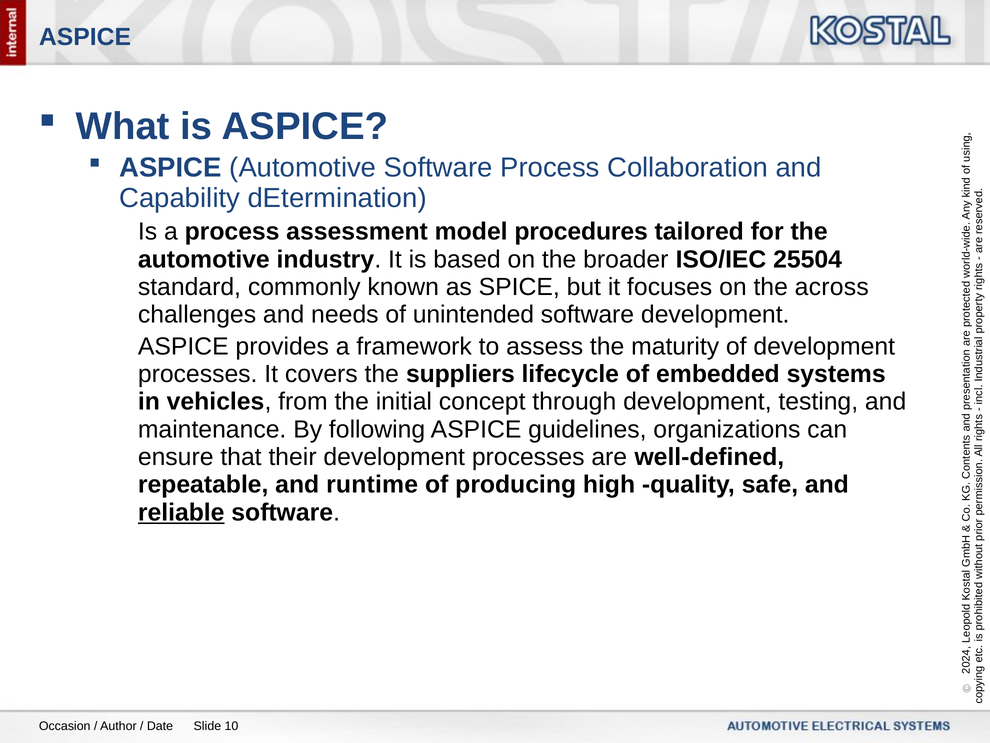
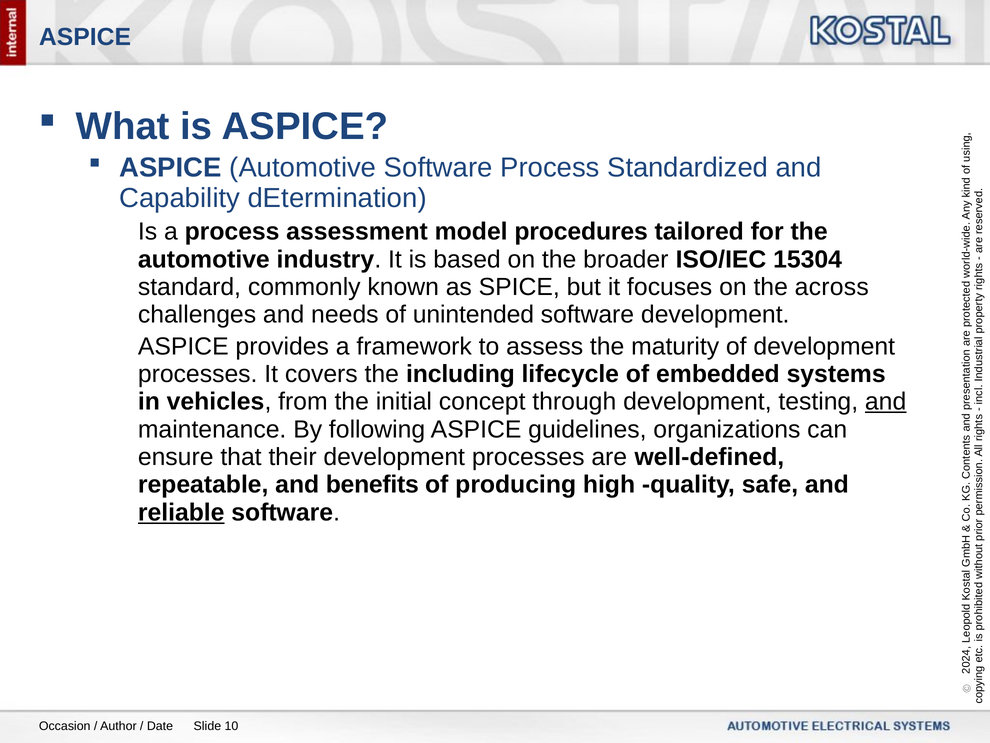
Collaboration: Collaboration -> Standardized
25504: 25504 -> 15304
suppliers: suppliers -> including
and at (886, 402) underline: none -> present
runtime: runtime -> benefits
